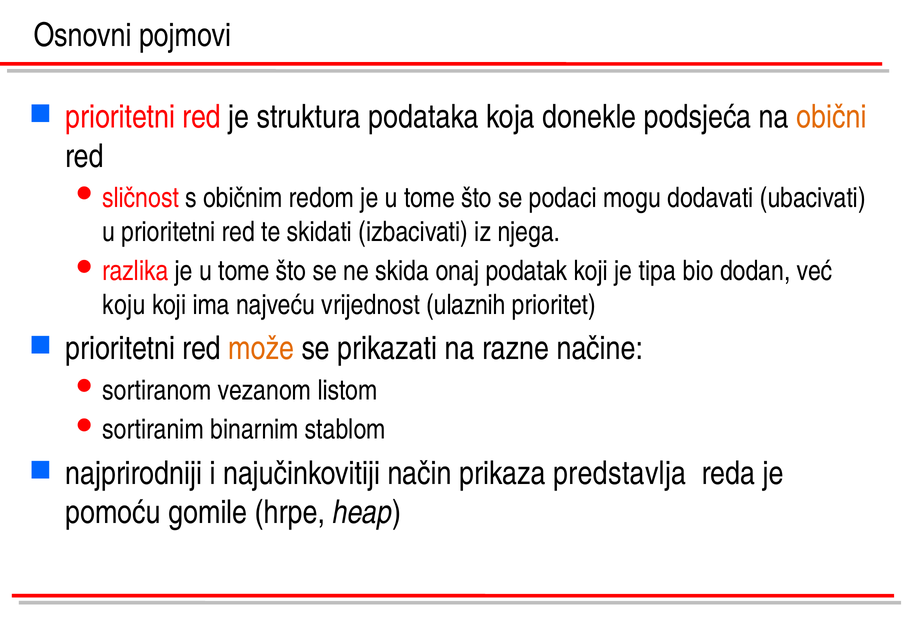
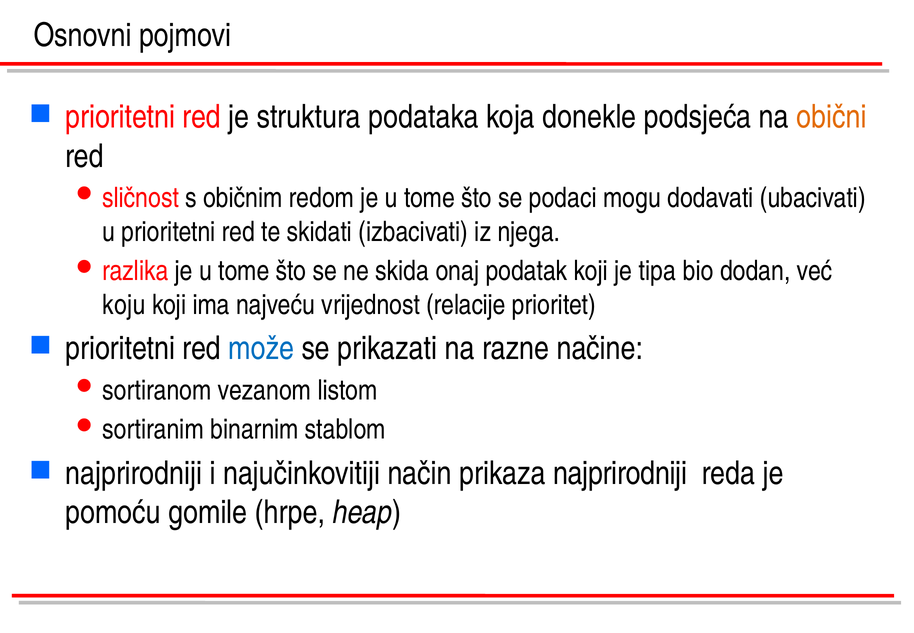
ulaznih: ulaznih -> relacije
može colour: orange -> blue
prikaza predstavlja: predstavlja -> najprirodniji
